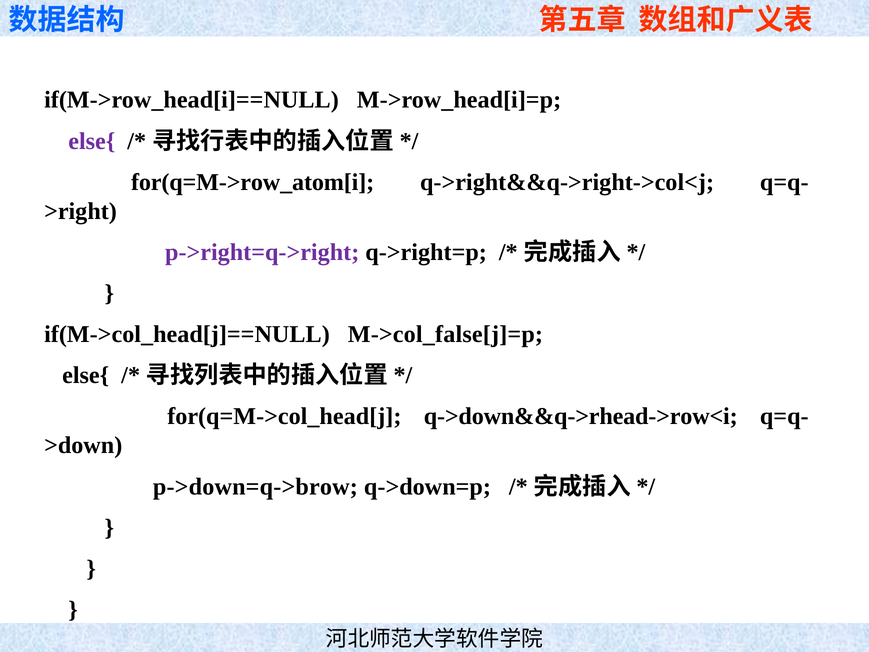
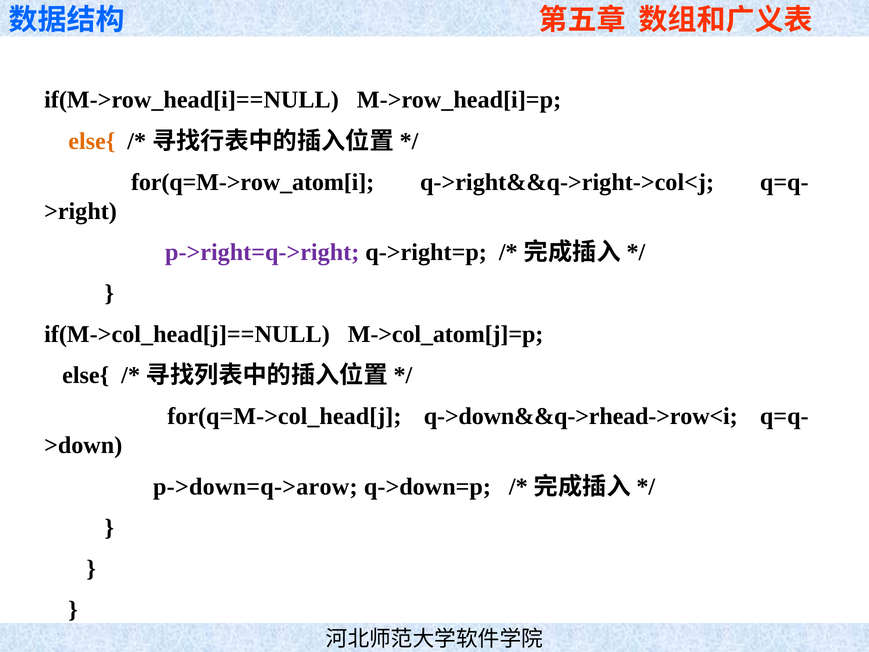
else{ at (92, 141) colour: purple -> orange
M->col_false[j]=p: M->col_false[j]=p -> M->col_atom[j]=p
p->down=q->brow: p->down=q->brow -> p->down=q->arow
